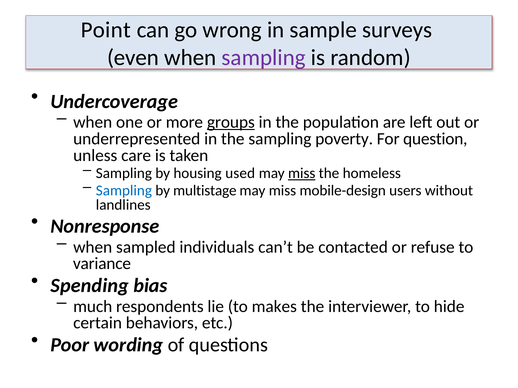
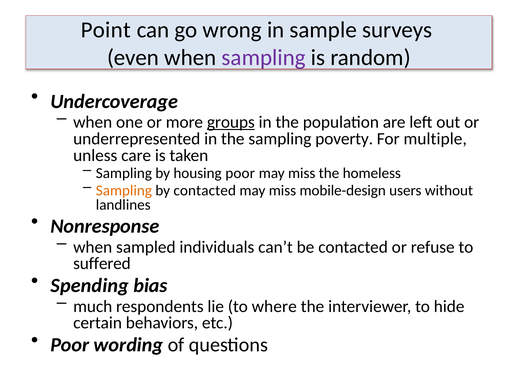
question: question -> multiple
housing used: used -> poor
miss at (302, 173) underline: present -> none
Sampling at (124, 191) colour: blue -> orange
by multistage: multistage -> contacted
variance: variance -> suffered
makes: makes -> where
